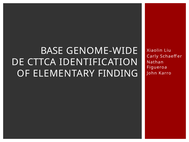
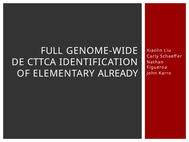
BASE: BASE -> FULL
FINDING: FINDING -> ALREADY
